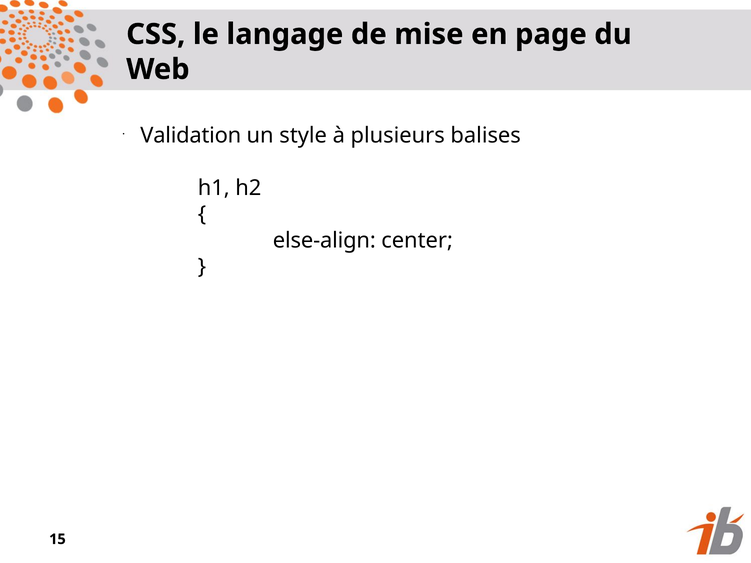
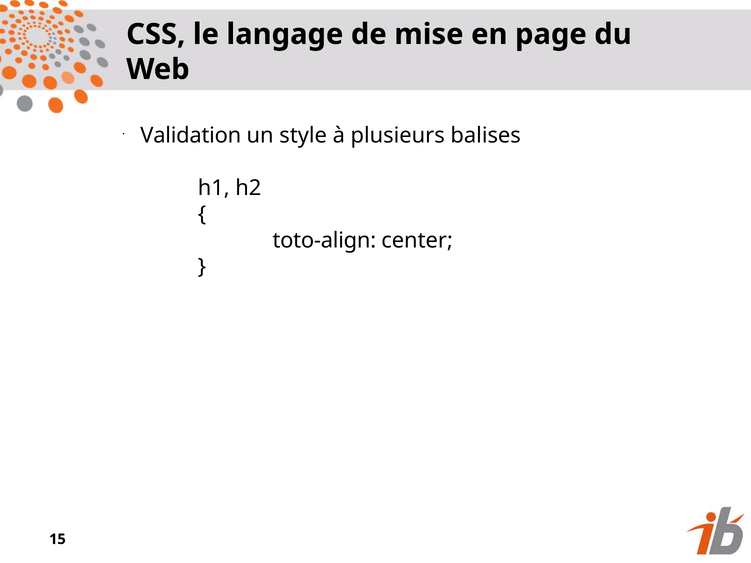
else-align: else-align -> toto-align
